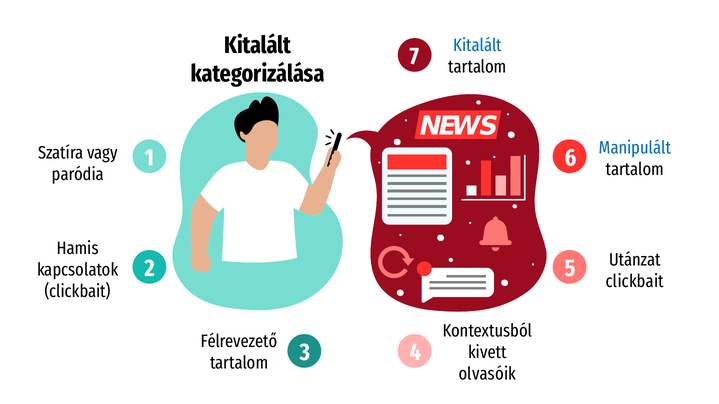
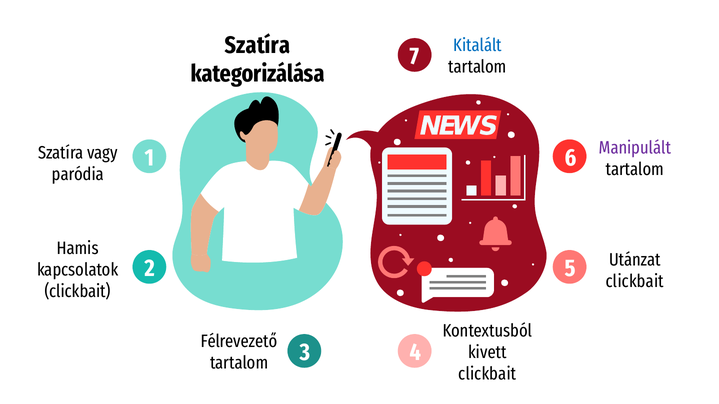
Kitalált at (258, 45): Kitalált -> Szatíra
Manipulált colour: blue -> purple
olvasóik at (487, 374): olvasóik -> clickbait
